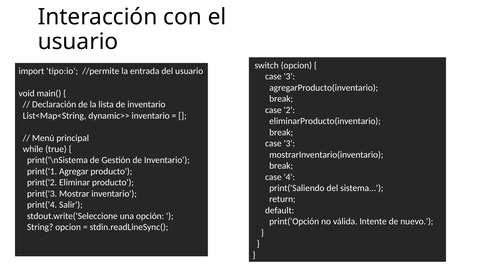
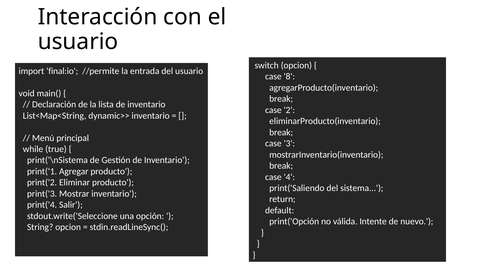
tipo:io: tipo:io -> final:io
3 at (289, 76): 3 -> 8
